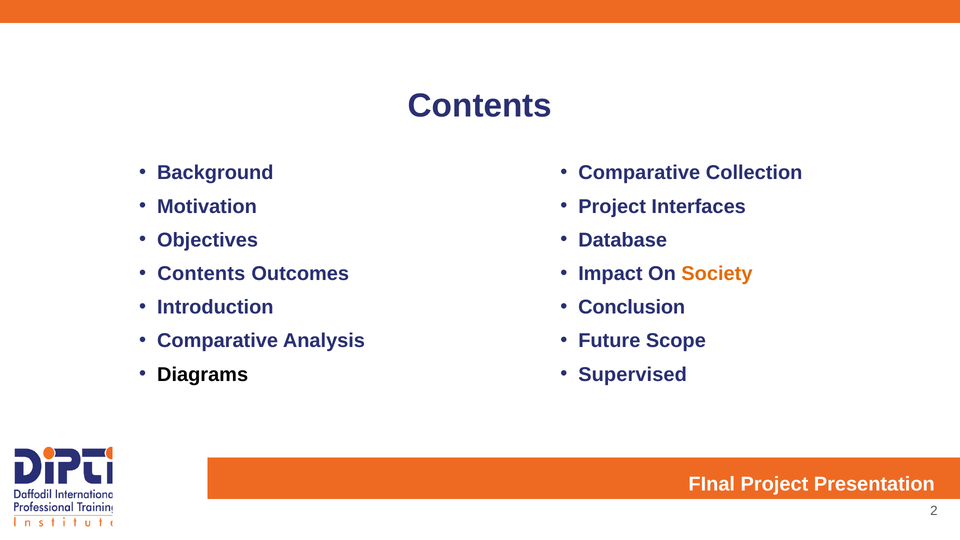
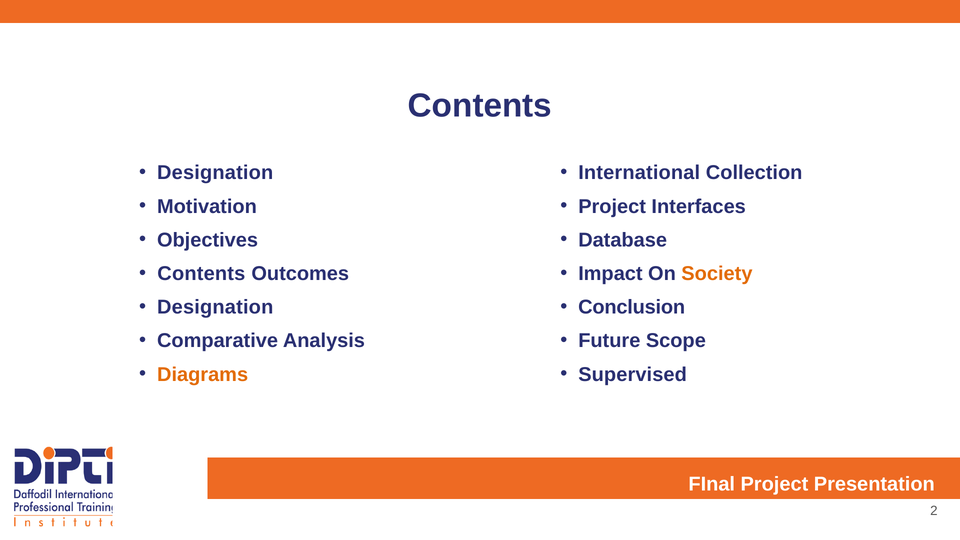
Background at (215, 173): Background -> Designation
Comparative at (639, 173): Comparative -> International
Introduction at (215, 307): Introduction -> Designation
Diagrams colour: black -> orange
